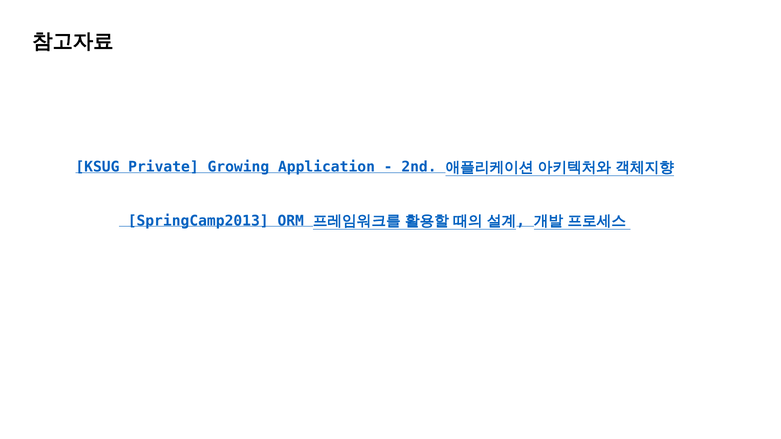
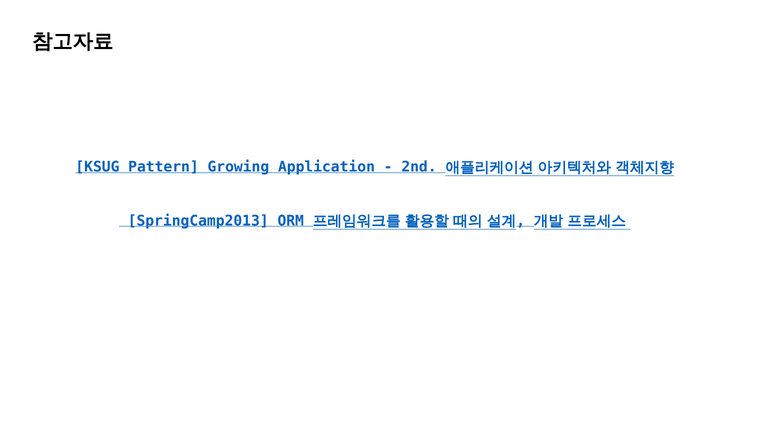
Private: Private -> Pattern
